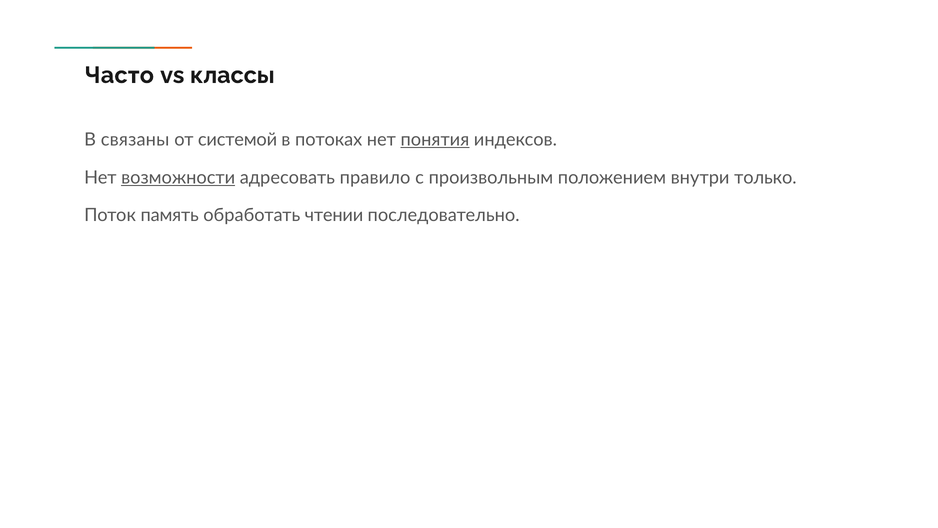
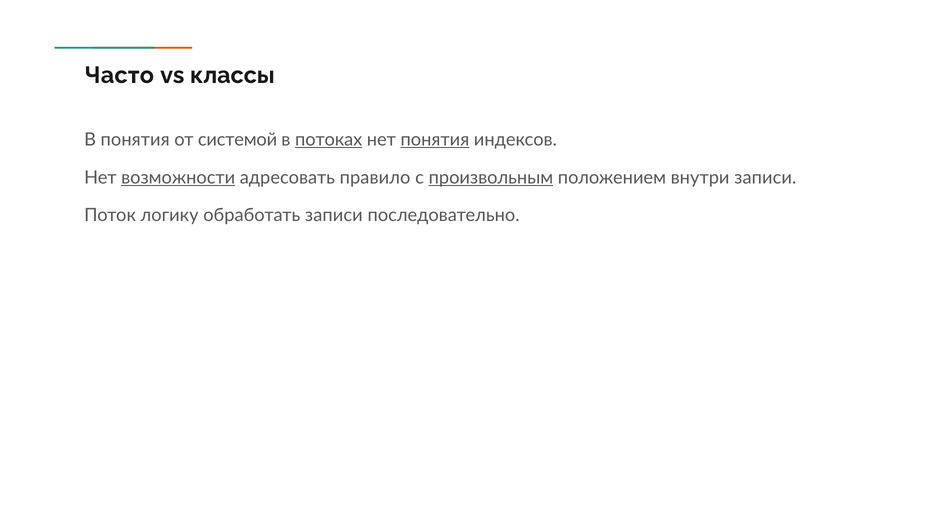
В связаны: связаны -> понятия
потоках underline: none -> present
произвольным underline: none -> present
внутри только: только -> записи
память: память -> логику
обработать чтении: чтении -> записи
